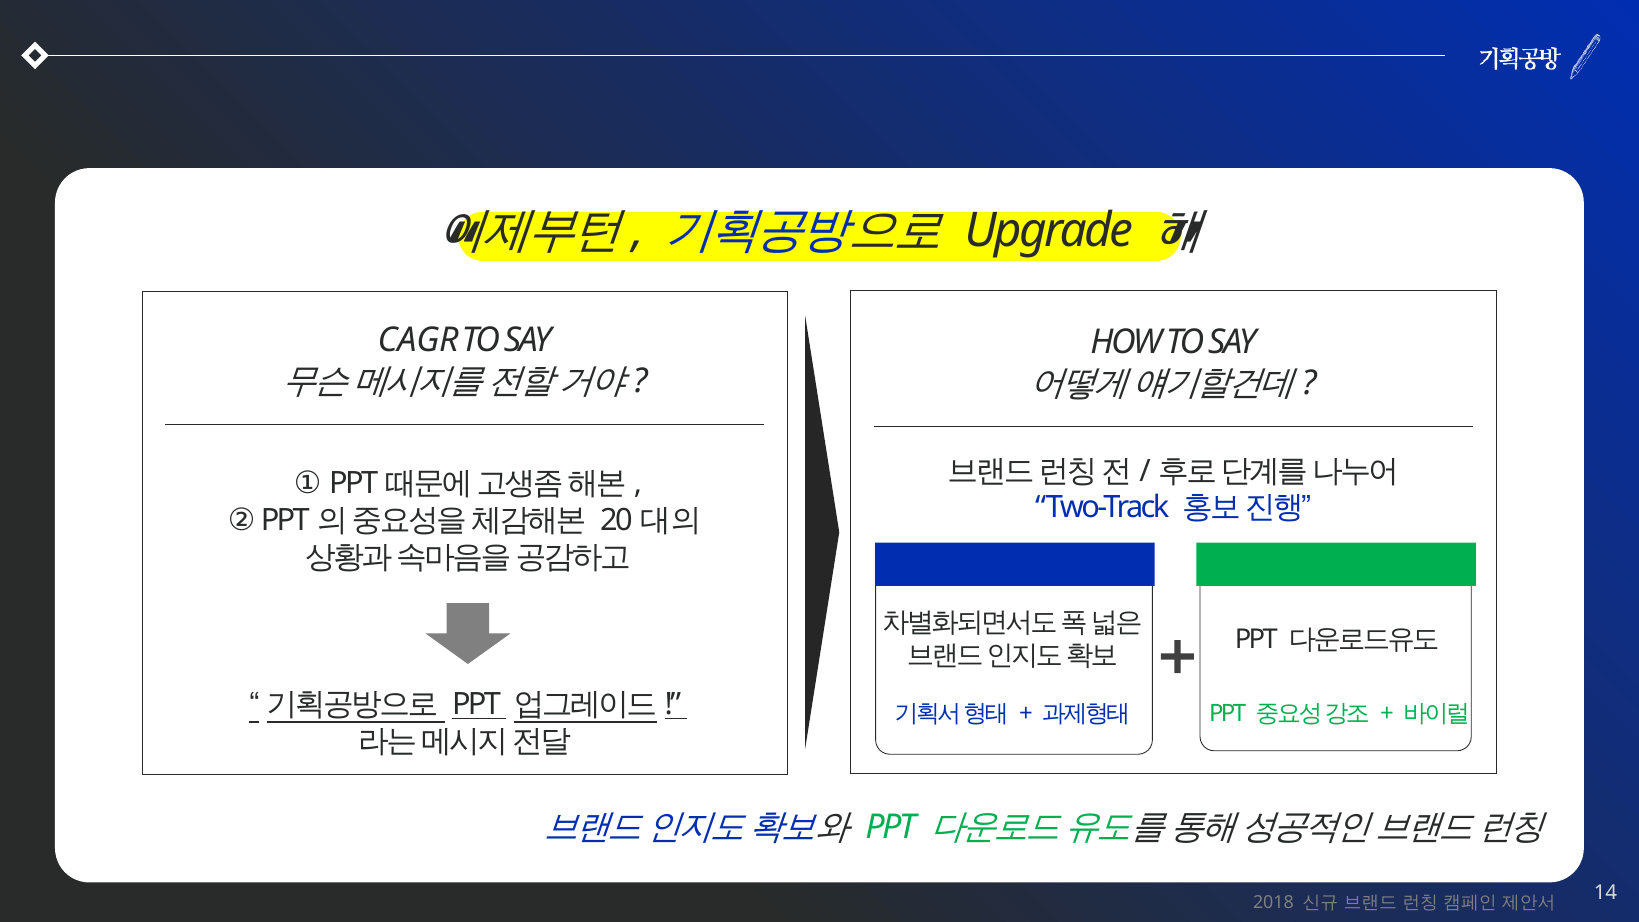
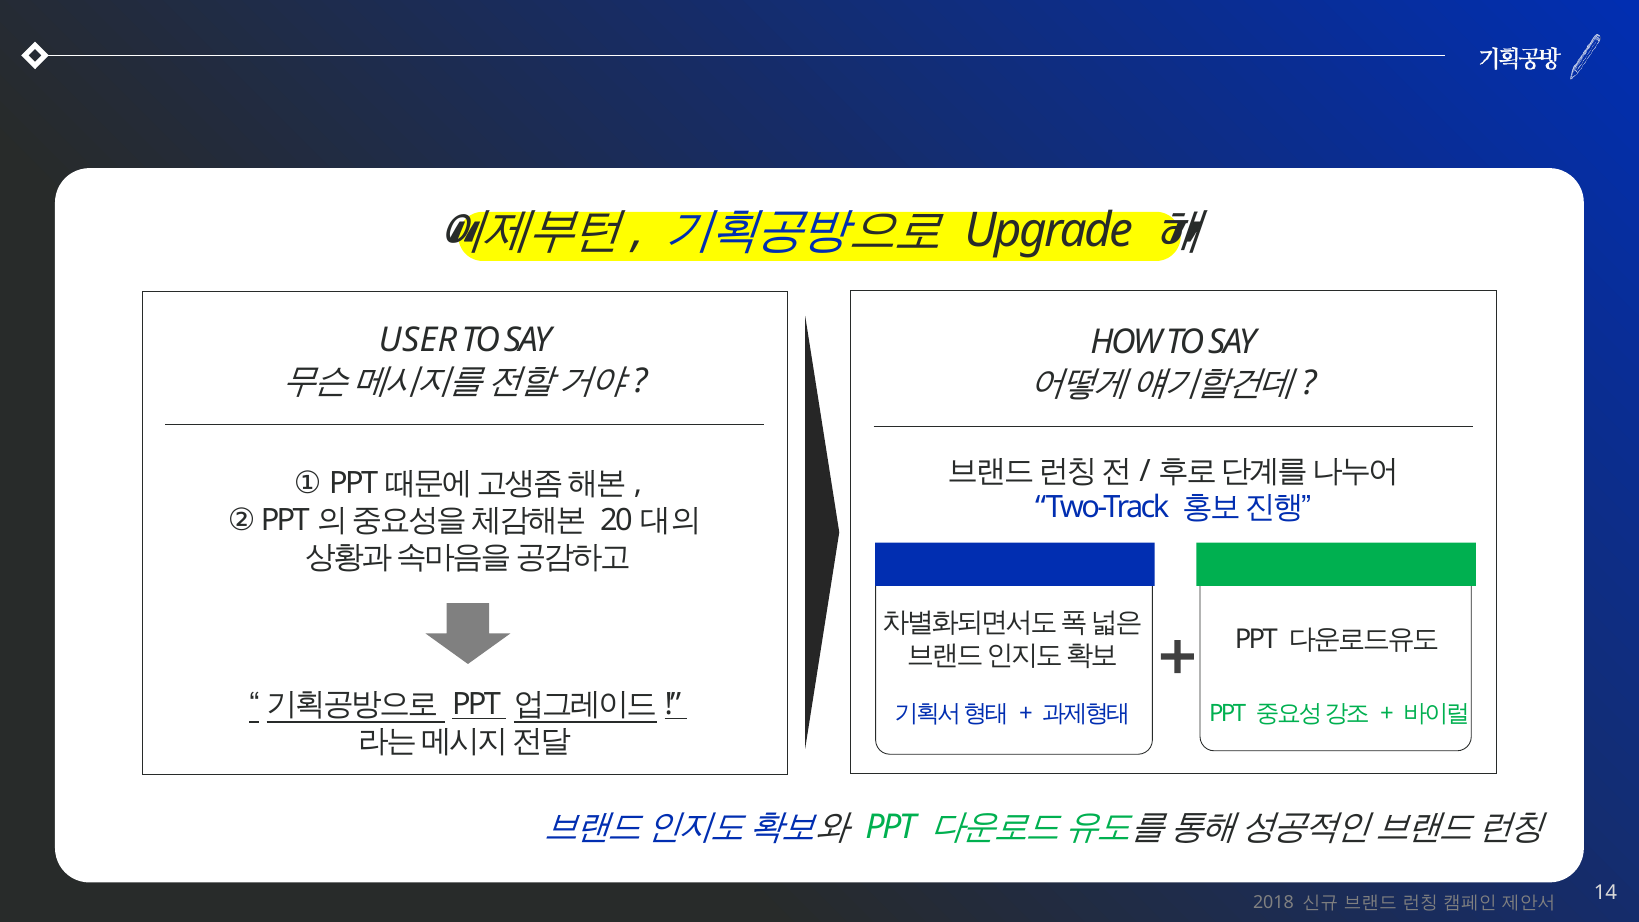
CAGR: CAGR -> USER
